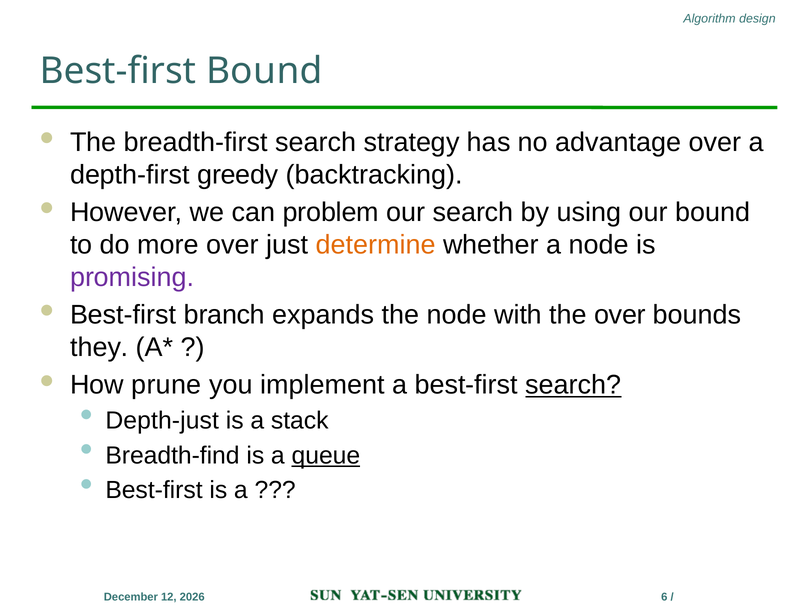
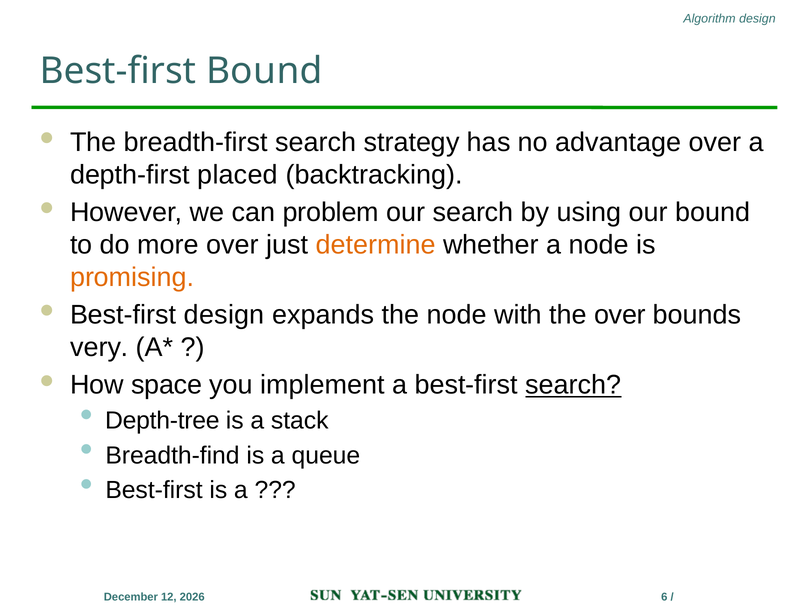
greedy: greedy -> placed
promising colour: purple -> orange
Best-first branch: branch -> design
they: they -> very
prune: prune -> space
Depth-just: Depth-just -> Depth-tree
queue underline: present -> none
